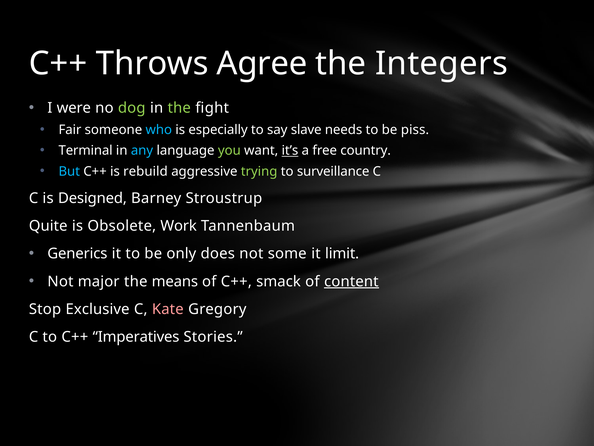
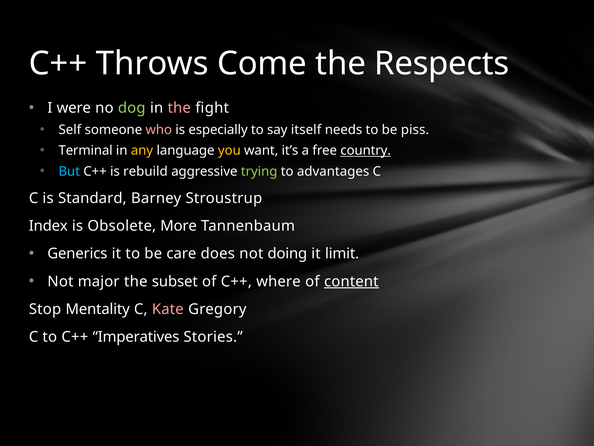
Agree: Agree -> Come
Integers: Integers -> Respects
the at (179, 108) colour: light green -> pink
Fair: Fair -> Self
who colour: light blue -> pink
slave: slave -> itself
any colour: light blue -> yellow
you colour: light green -> yellow
it’s underline: present -> none
country underline: none -> present
surveillance: surveillance -> advantages
Designed: Designed -> Standard
Quite: Quite -> Index
Work: Work -> More
only: only -> care
some: some -> doing
means: means -> subset
smack: smack -> where
Exclusive: Exclusive -> Mentality
